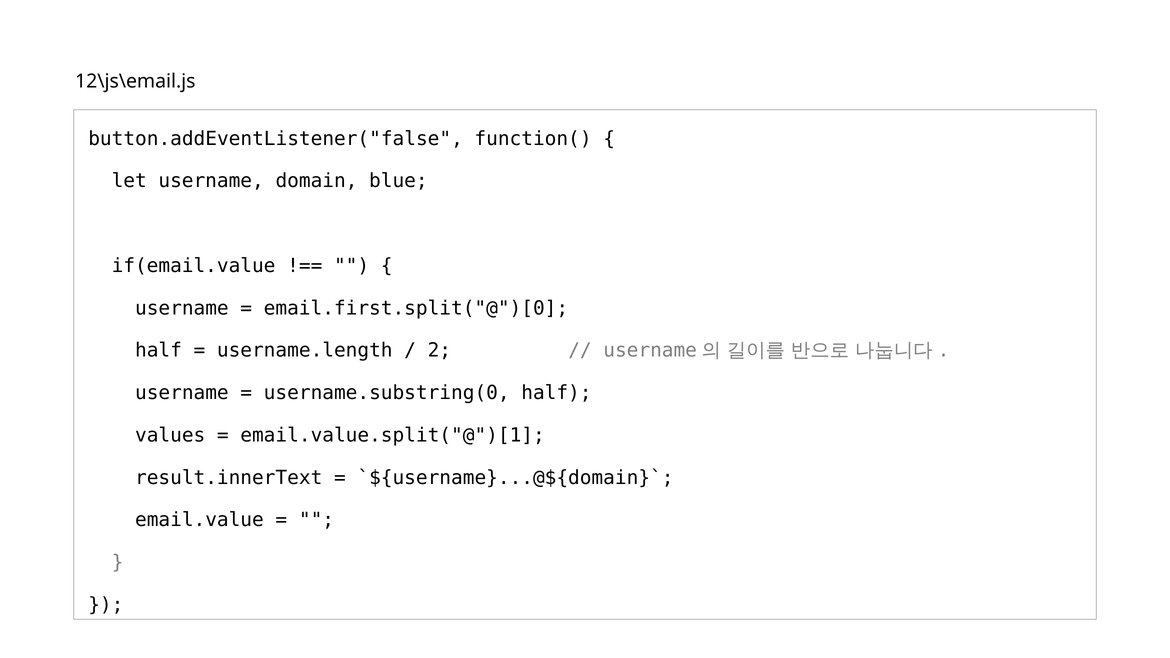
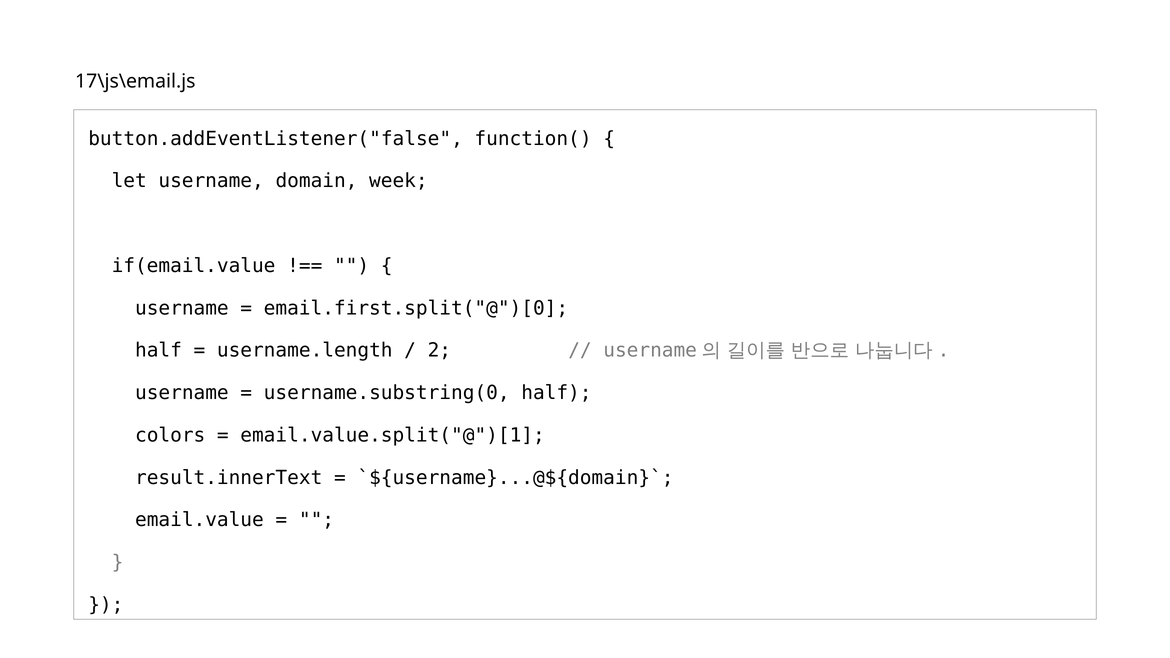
12\js\email.js: 12\js\email.js -> 17\js\email.js
blue: blue -> week
values: values -> colors
